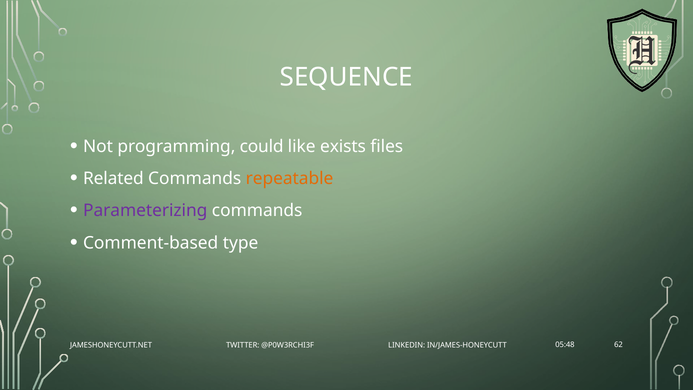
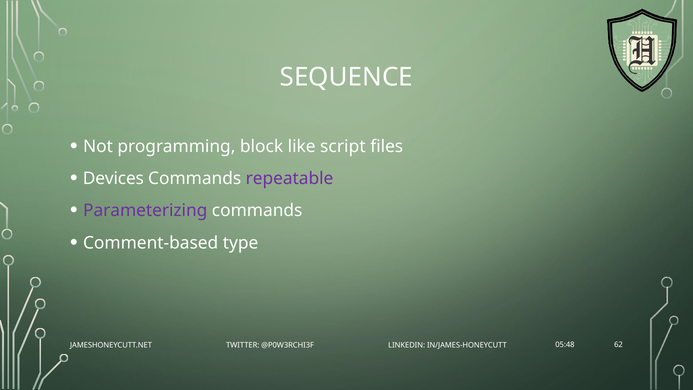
could: could -> block
exists: exists -> script
Related: Related -> Devices
repeatable colour: orange -> purple
